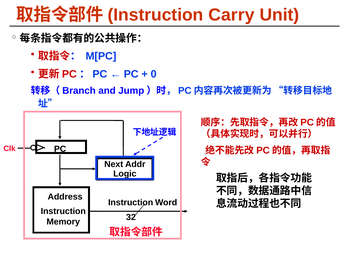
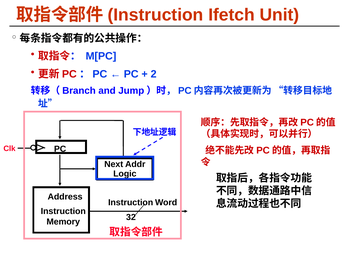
Carry: Carry -> Ifetch
0: 0 -> 2
